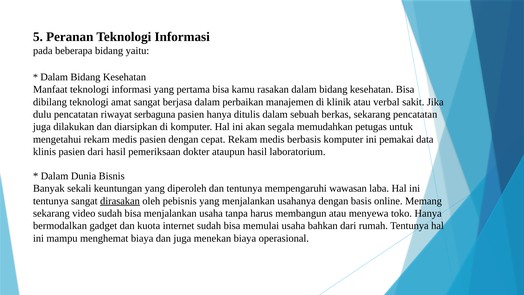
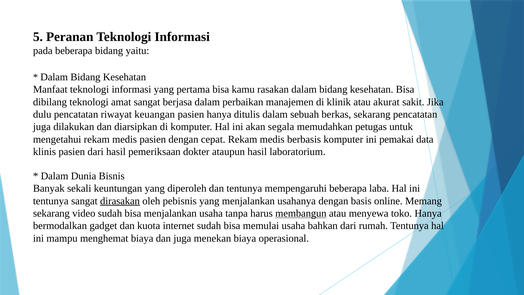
verbal: verbal -> akurat
serbaguna: serbaguna -> keuangan
mempengaruhi wawasan: wawasan -> beberapa
membangun underline: none -> present
